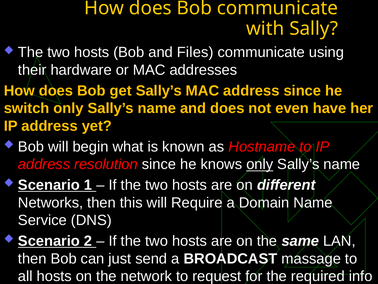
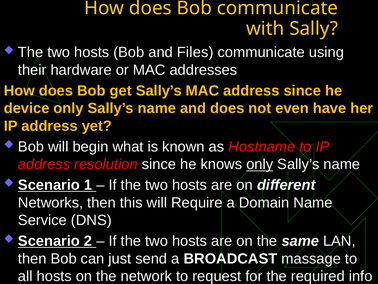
switch: switch -> device
